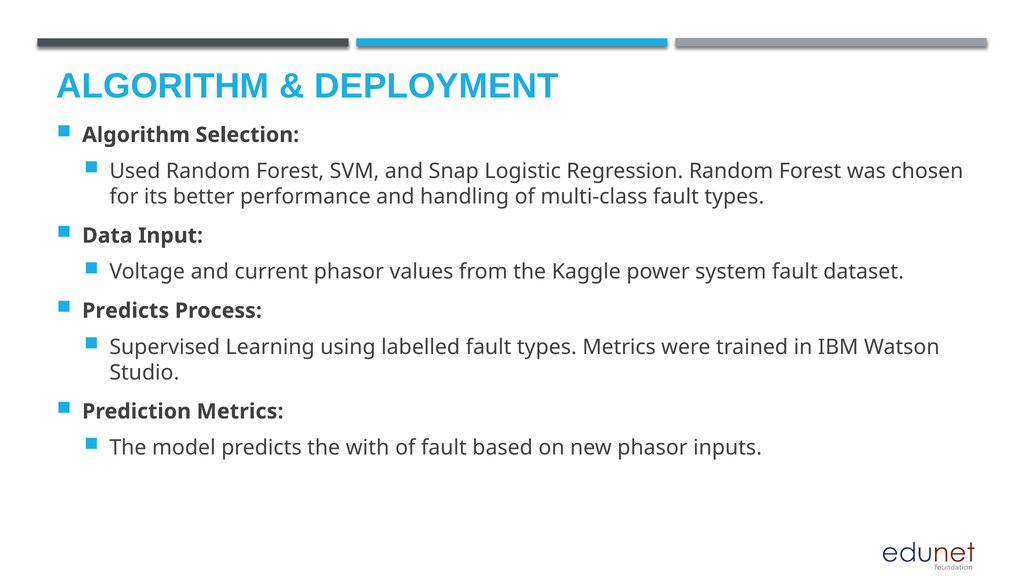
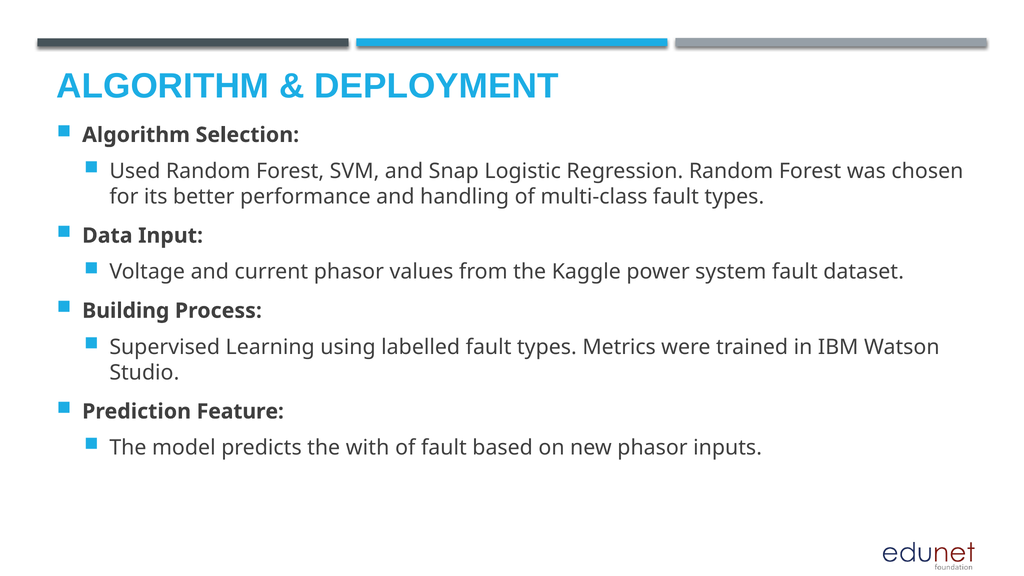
Predicts at (126, 311): Predicts -> Building
Prediction Metrics: Metrics -> Feature
